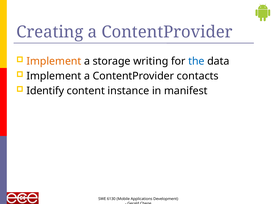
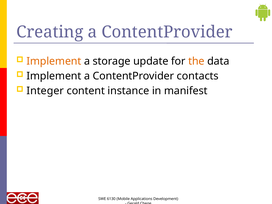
writing: writing -> update
the colour: blue -> orange
Identify: Identify -> Integer
